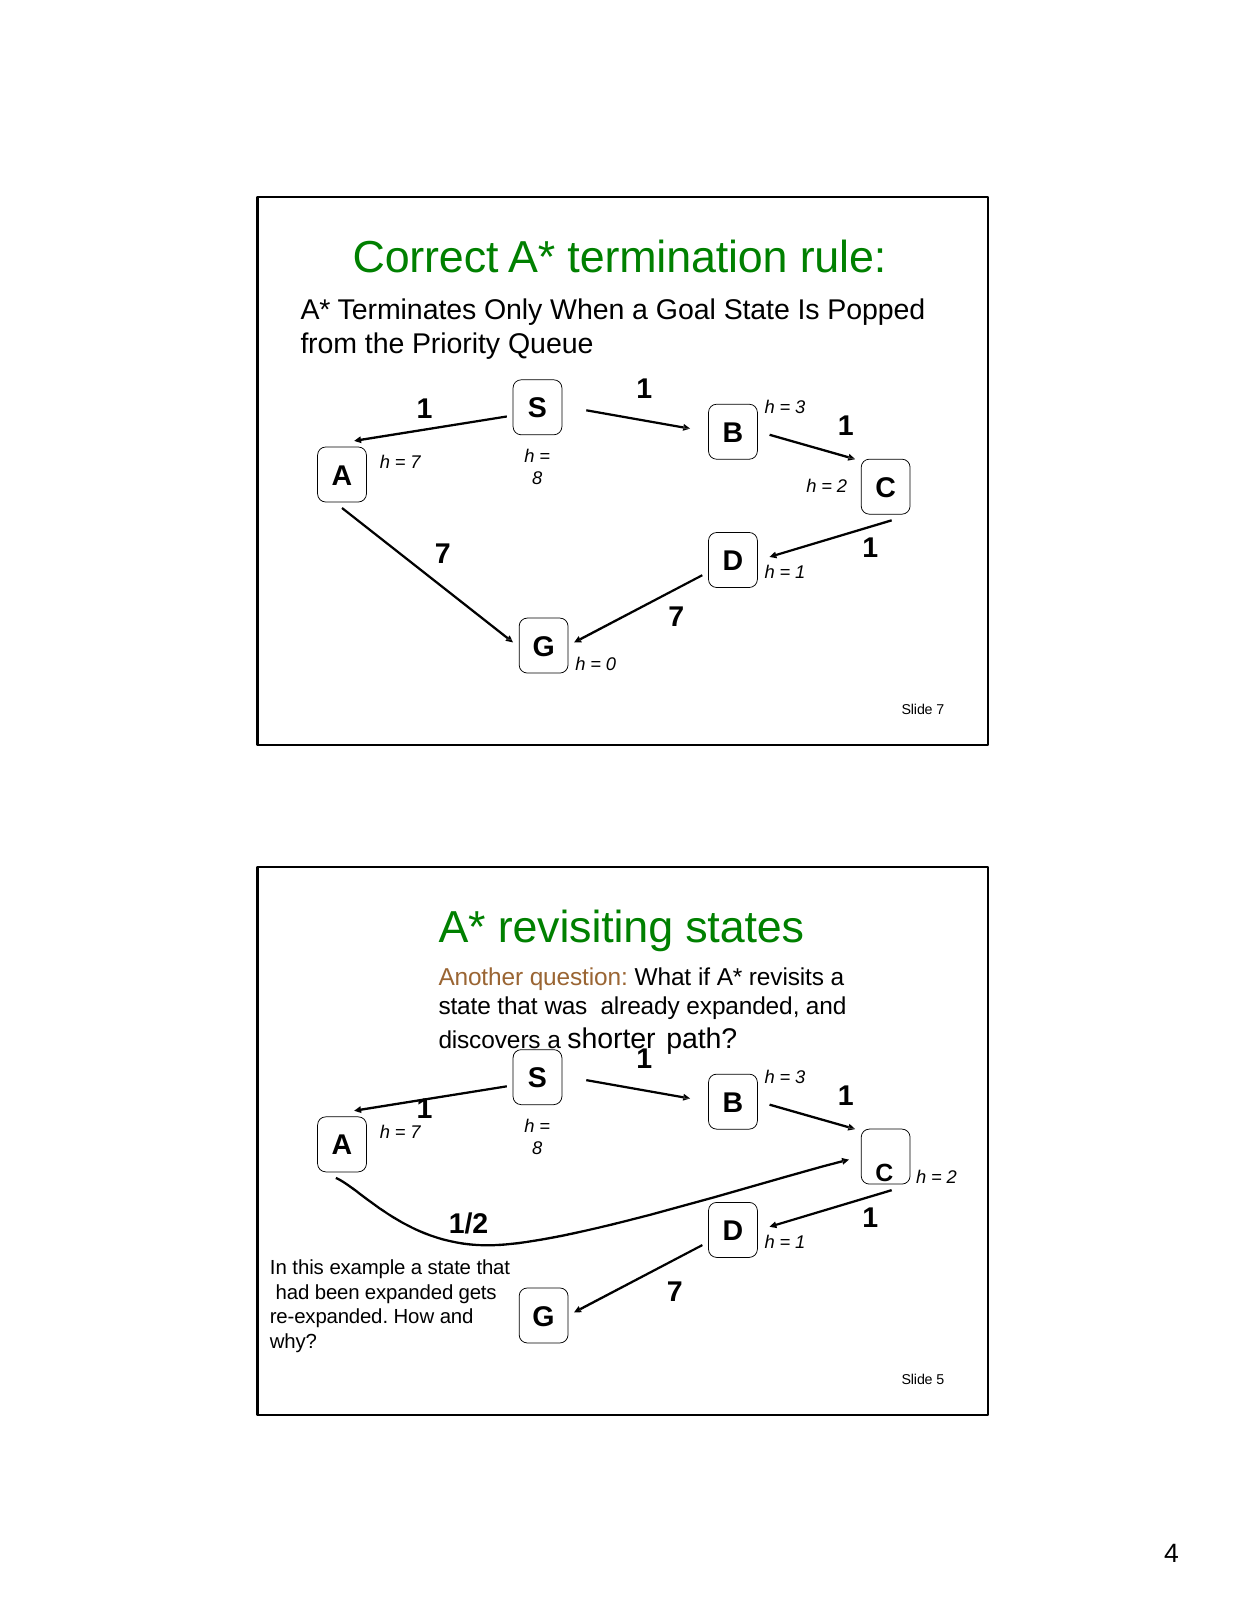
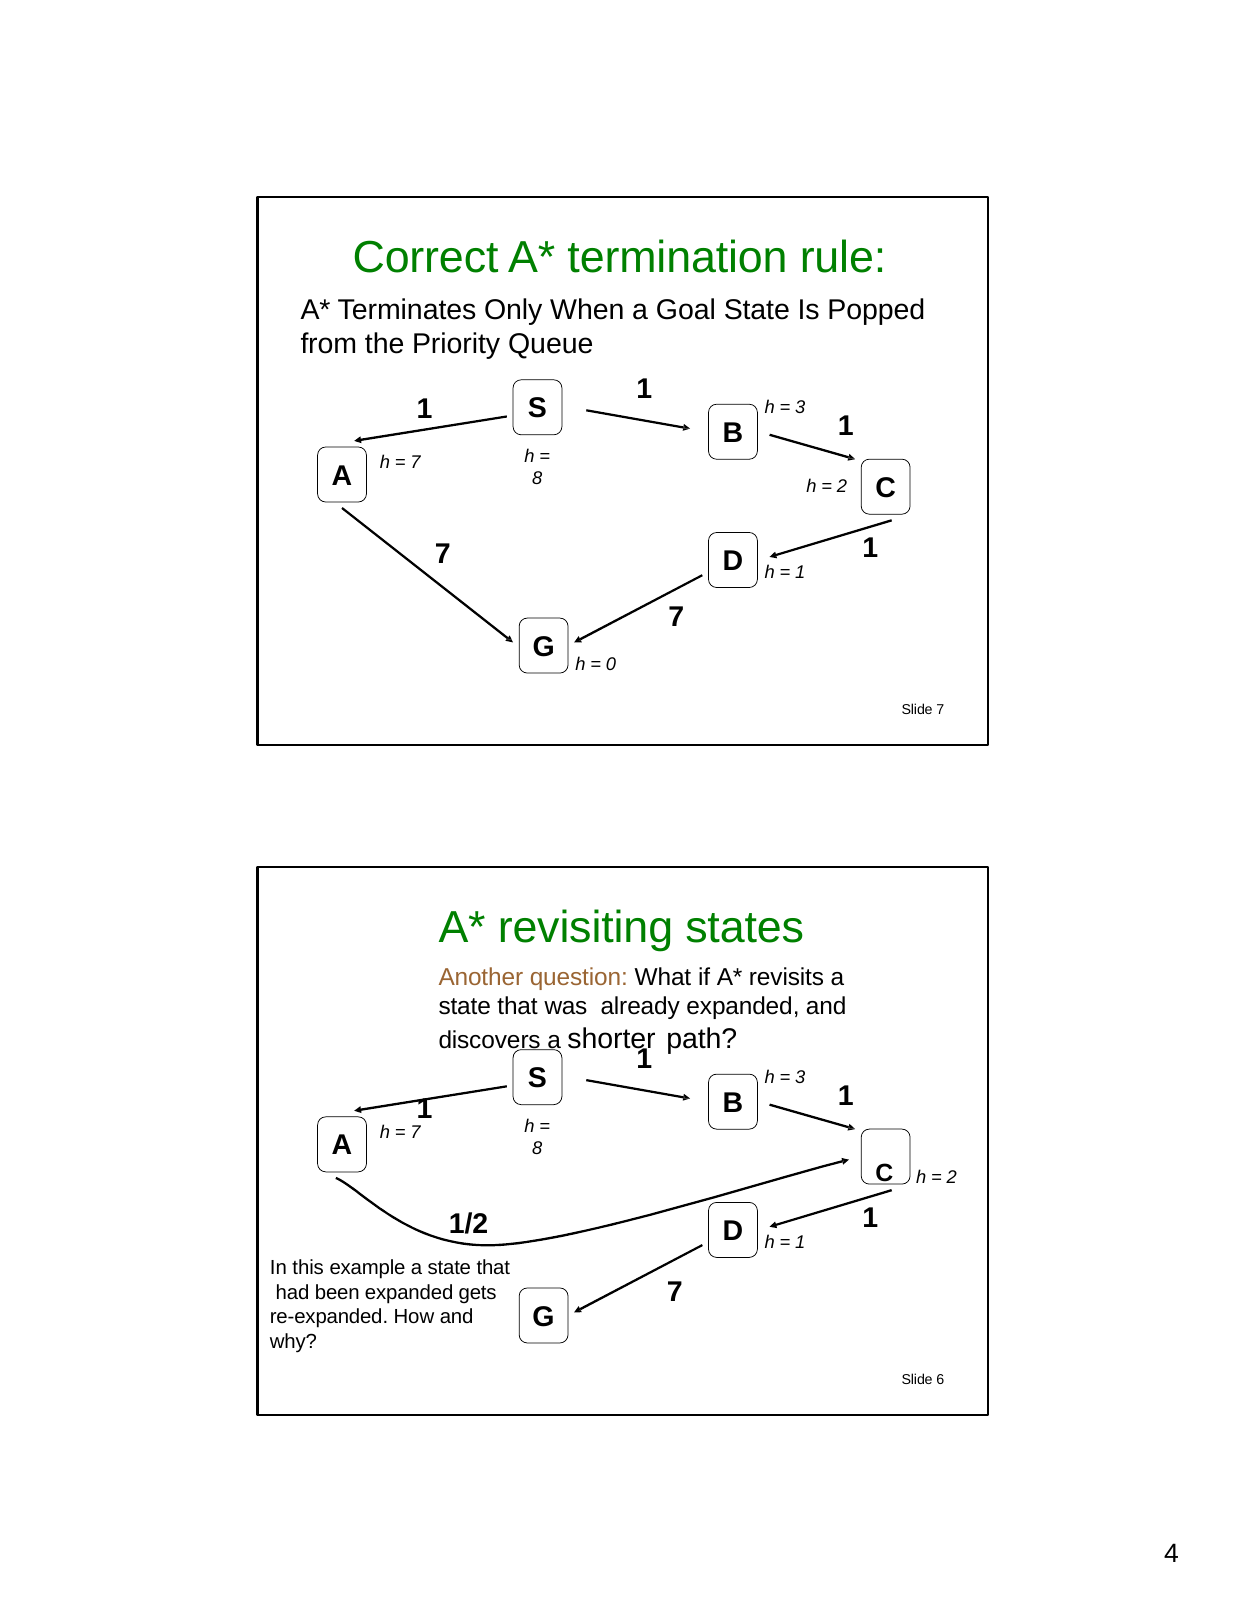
5: 5 -> 6
